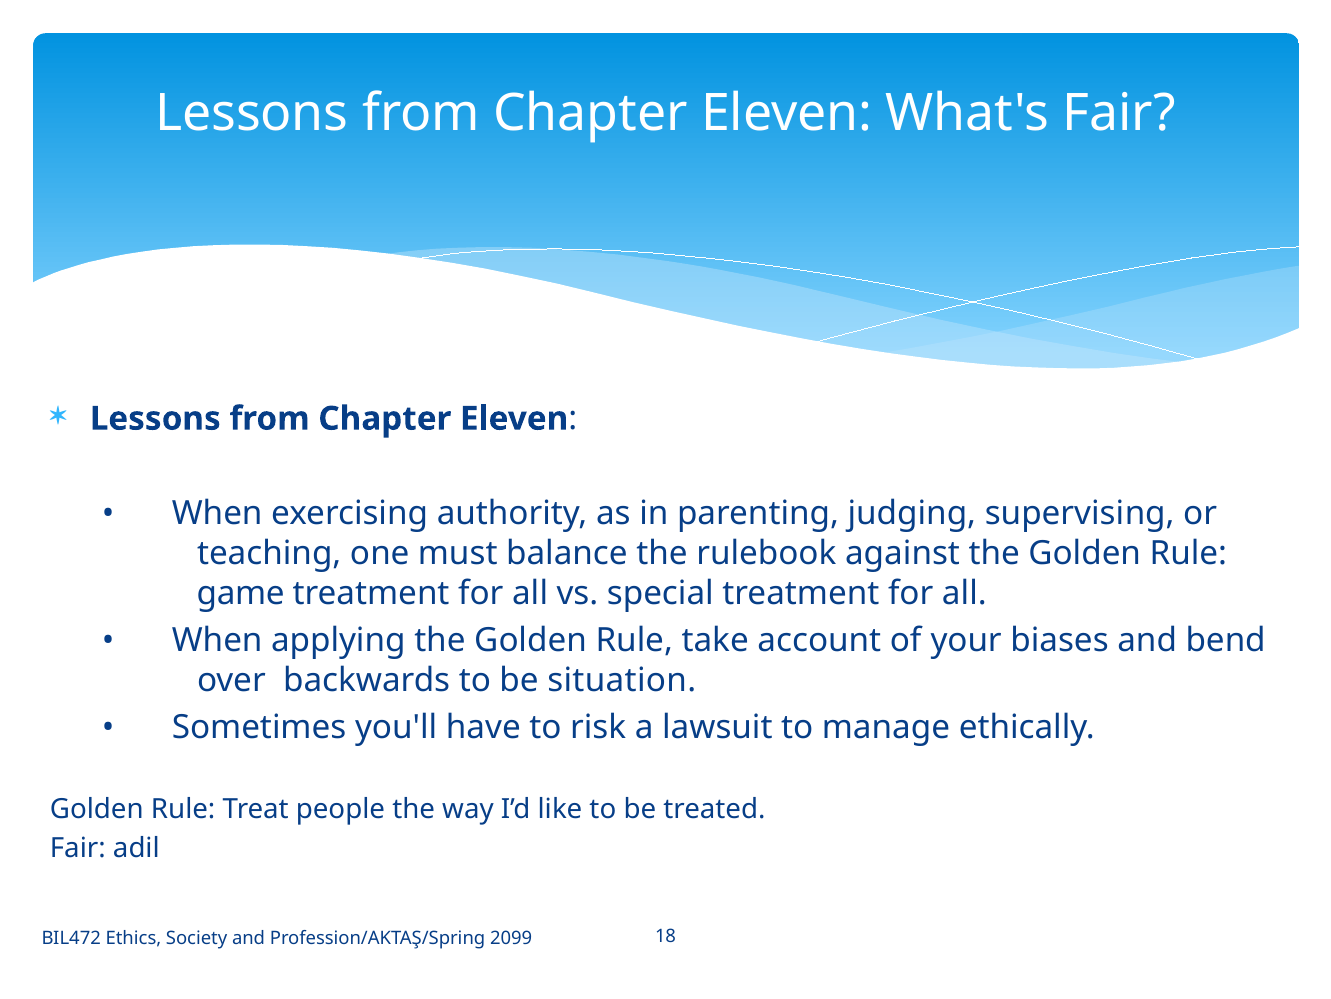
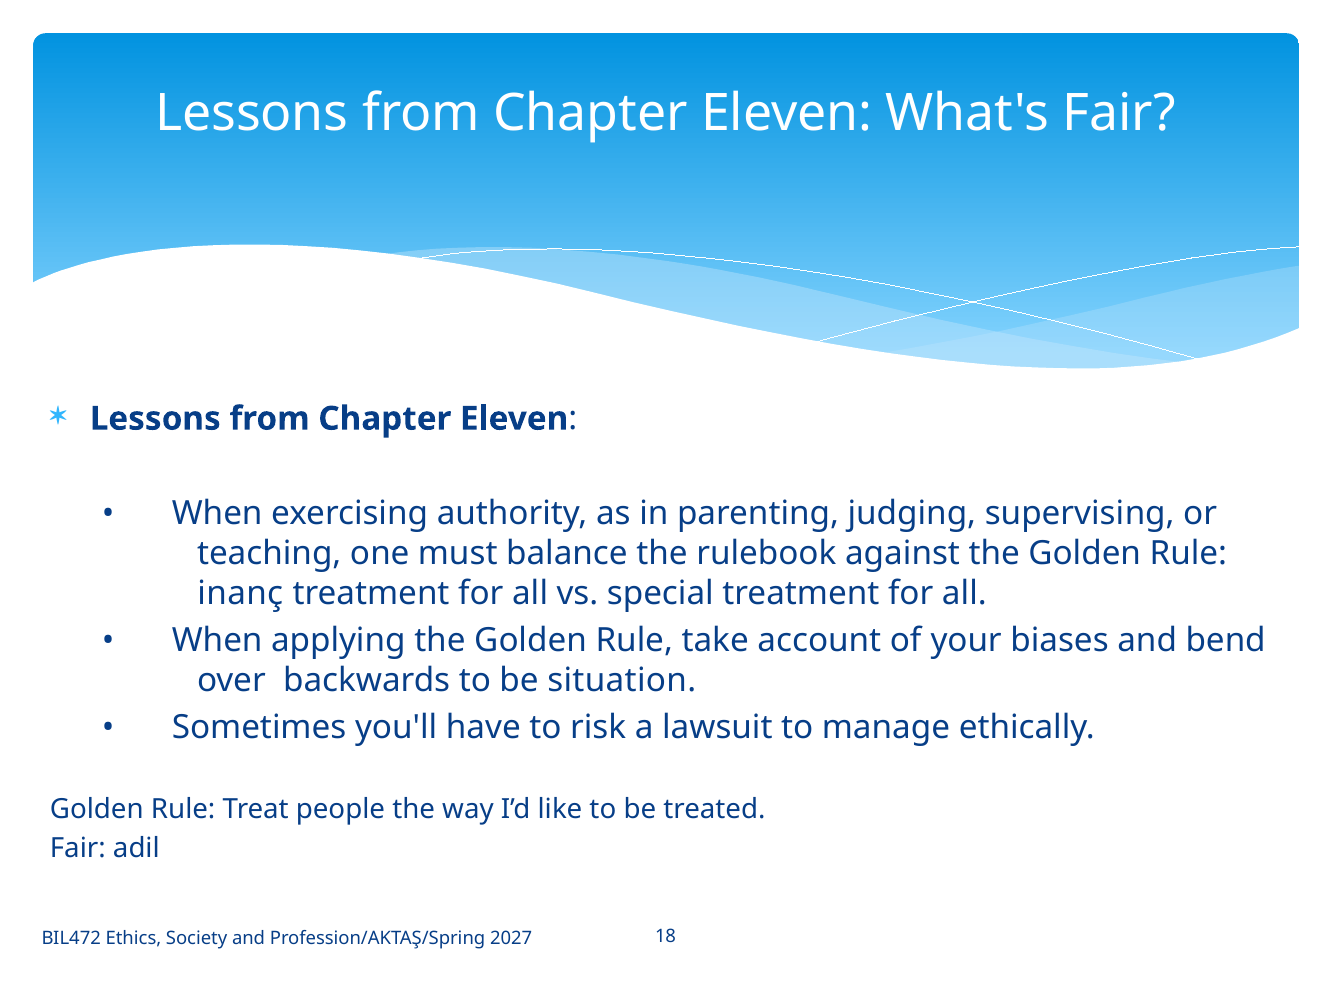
game: game -> inanç
2099: 2099 -> 2027
